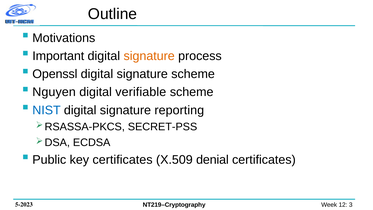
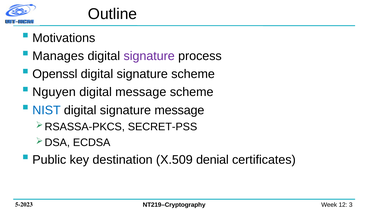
Important: Important -> Manages
signature at (149, 56) colour: orange -> purple
digital verifiable: verifiable -> message
signature reporting: reporting -> message
key certificates: certificates -> destination
